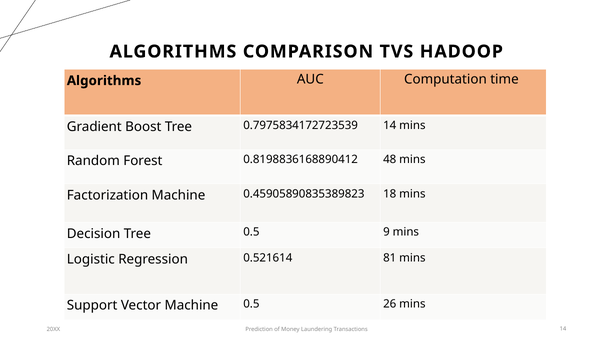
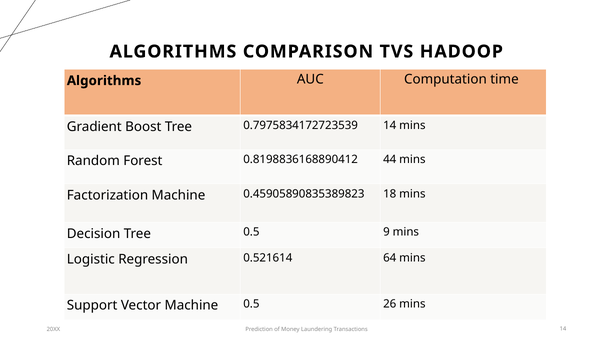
48: 48 -> 44
81: 81 -> 64
